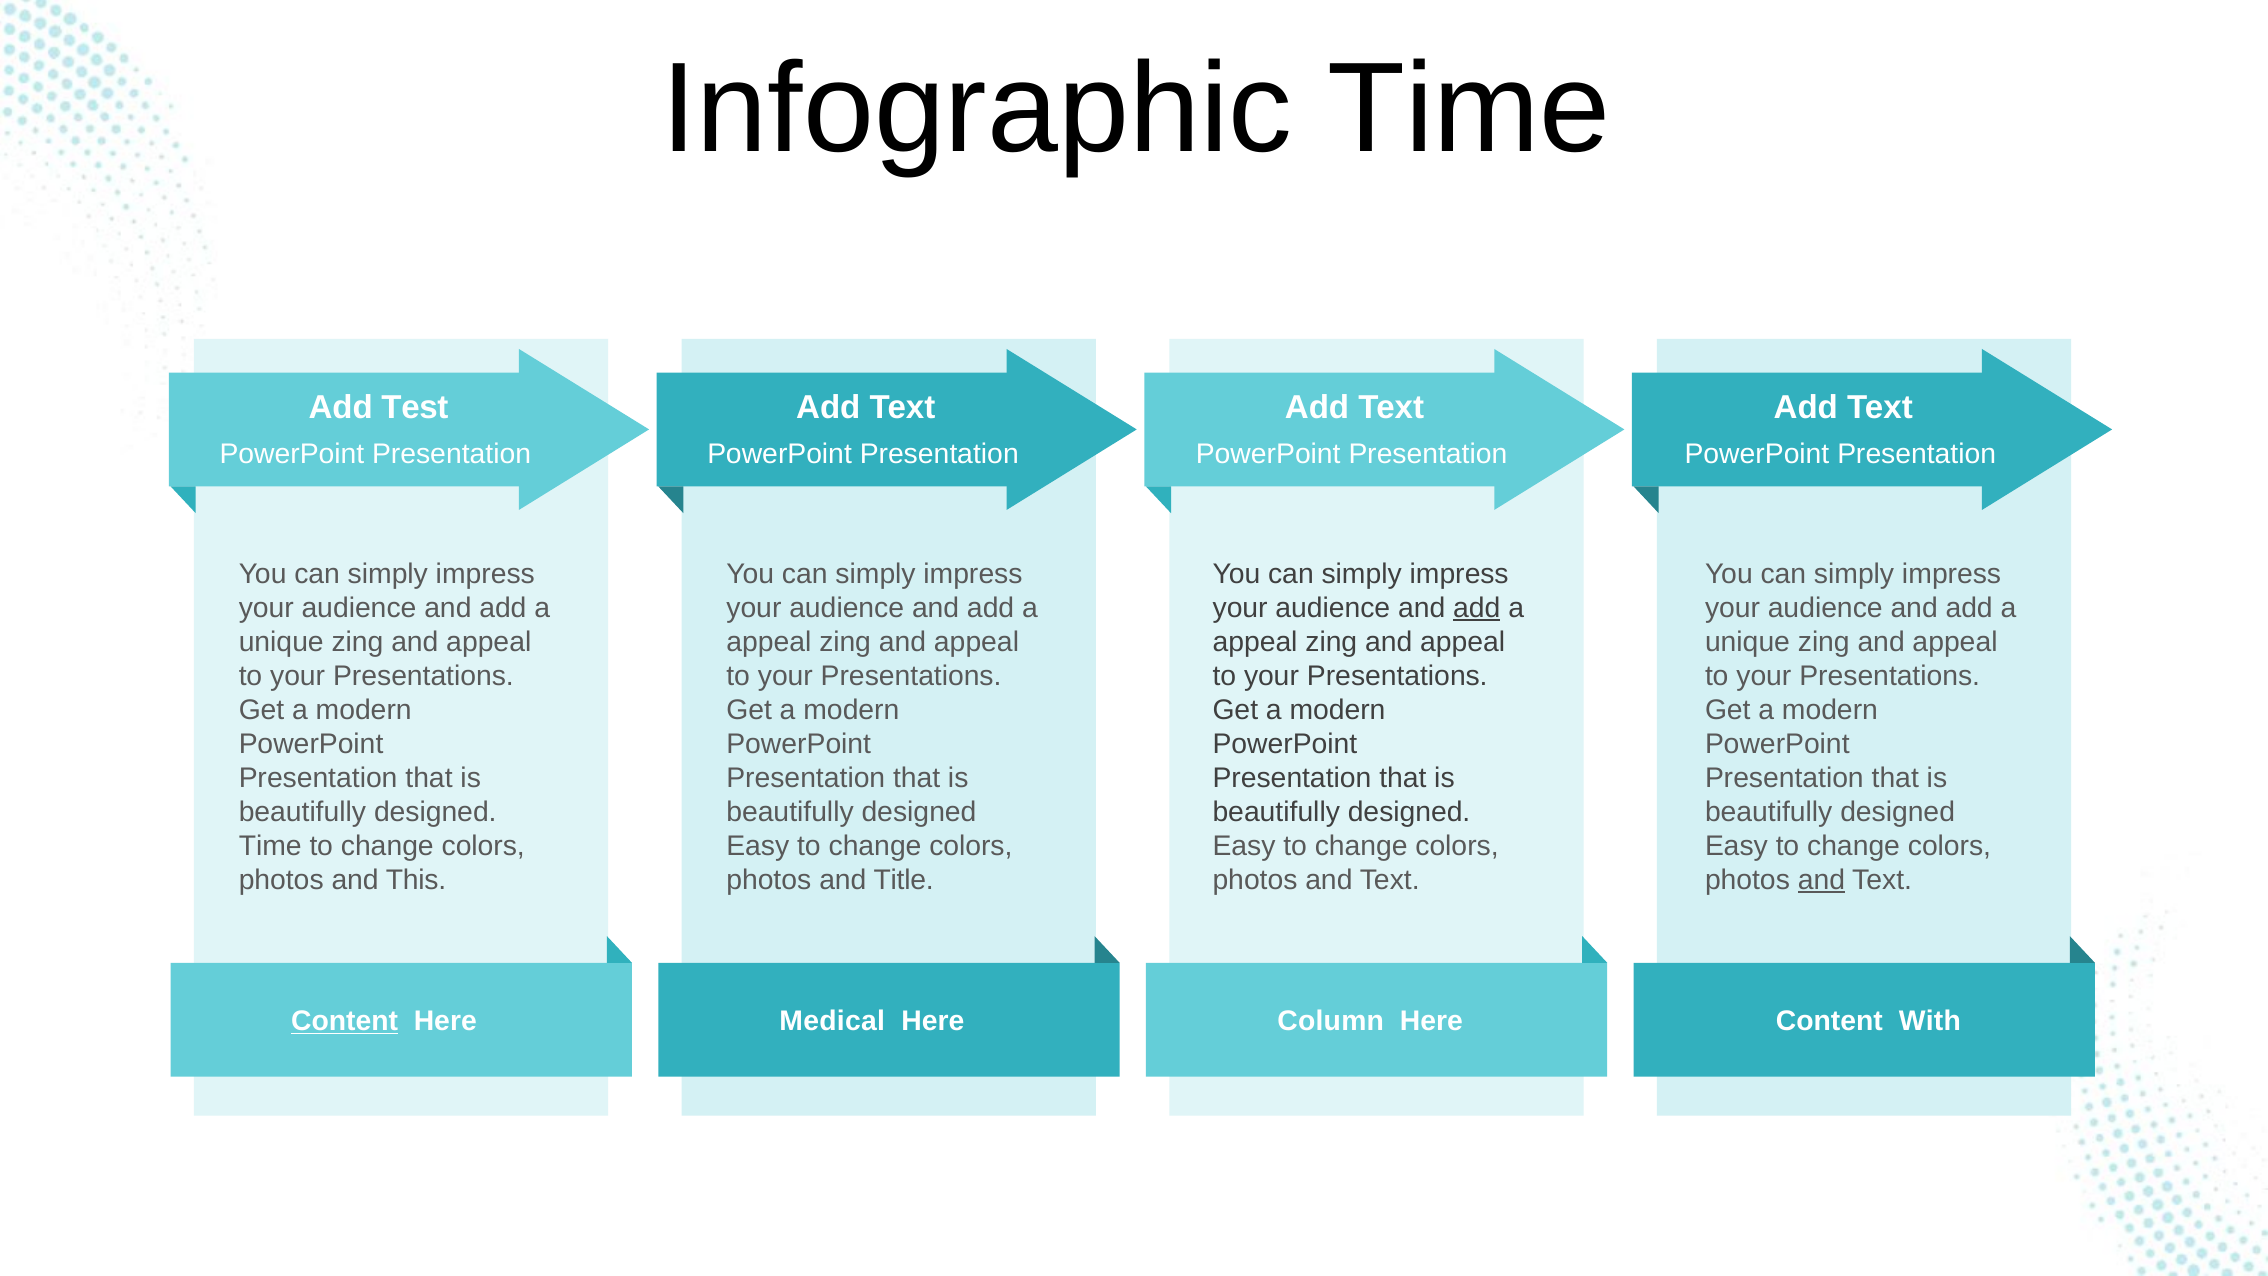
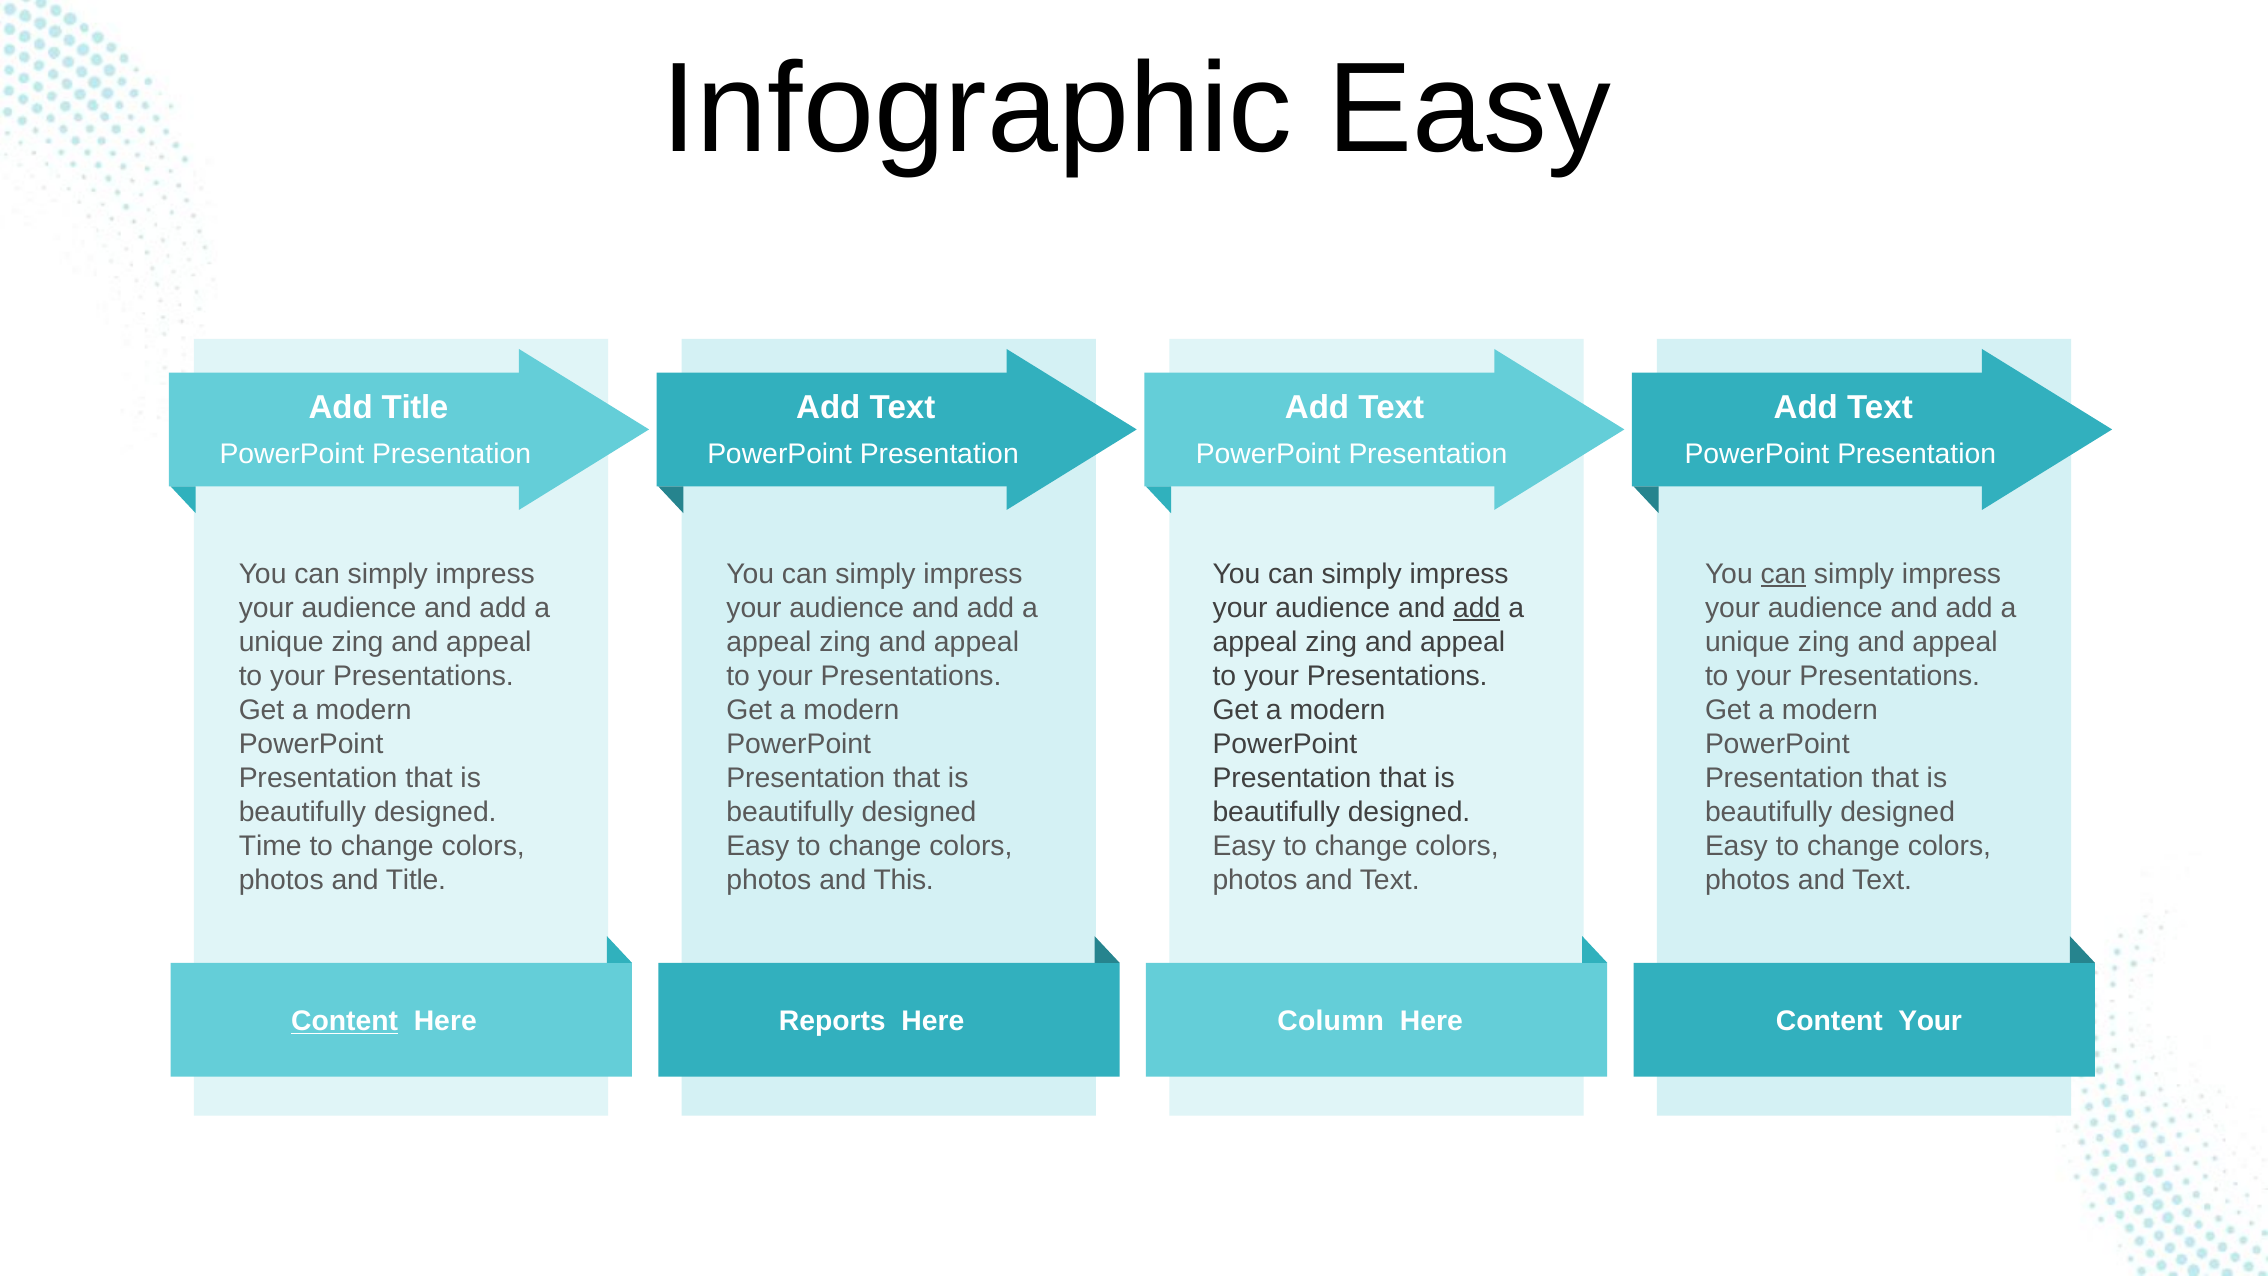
Infographic Time: Time -> Easy
Add Test: Test -> Title
can at (1783, 574) underline: none -> present
and This: This -> Title
Title: Title -> This
and at (1821, 880) underline: present -> none
Medical: Medical -> Reports
Content With: With -> Your
